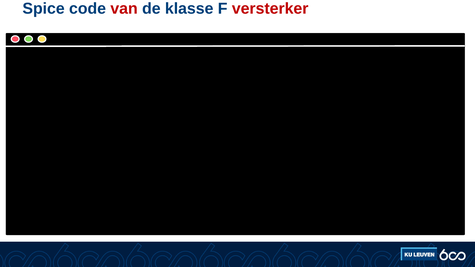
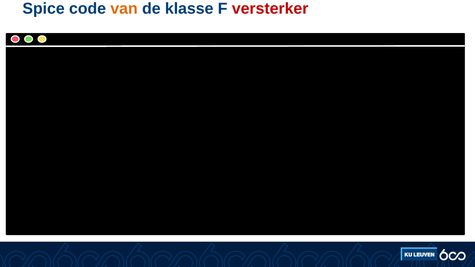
van colour: red -> orange
